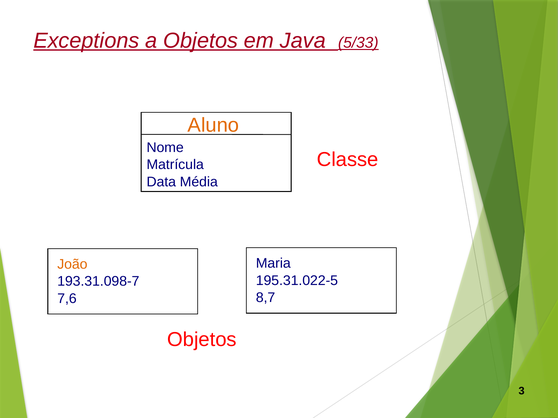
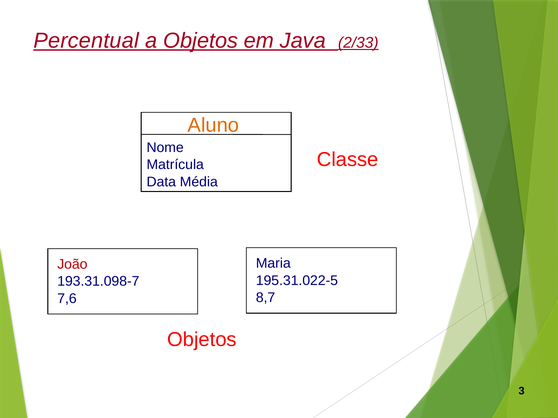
Exceptions: Exceptions -> Percentual
5/33: 5/33 -> 2/33
João colour: orange -> red
